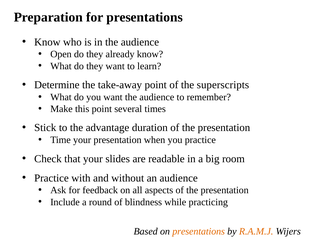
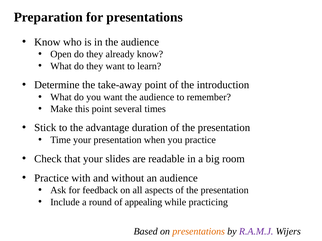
superscripts: superscripts -> introduction
blindness: blindness -> appealing
R.A.M.J colour: orange -> purple
